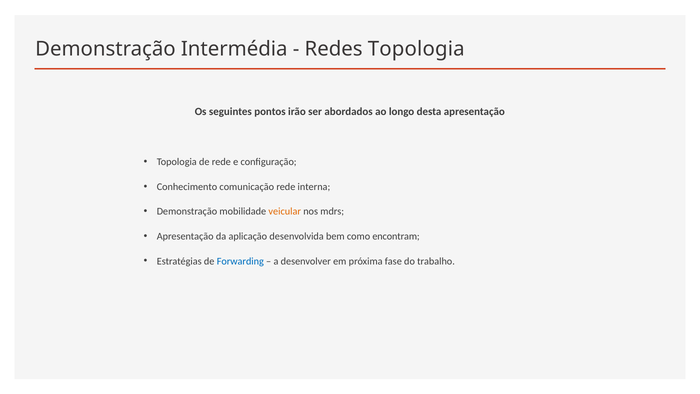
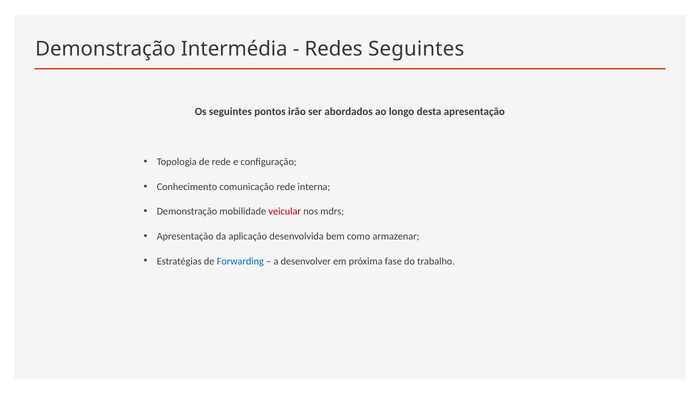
Redes Topologia: Topologia -> Seguintes
veicular colour: orange -> red
encontram: encontram -> armazenar
